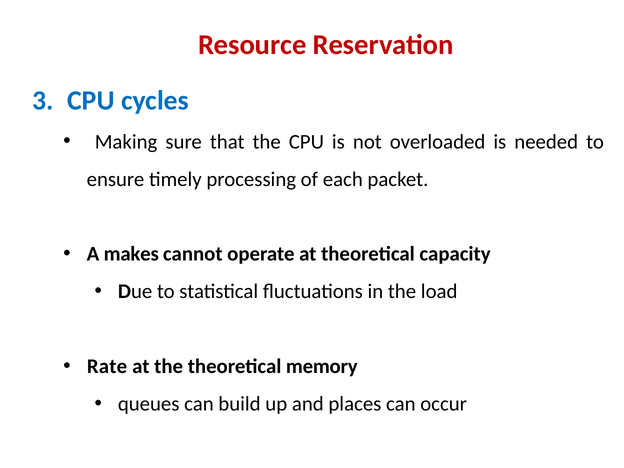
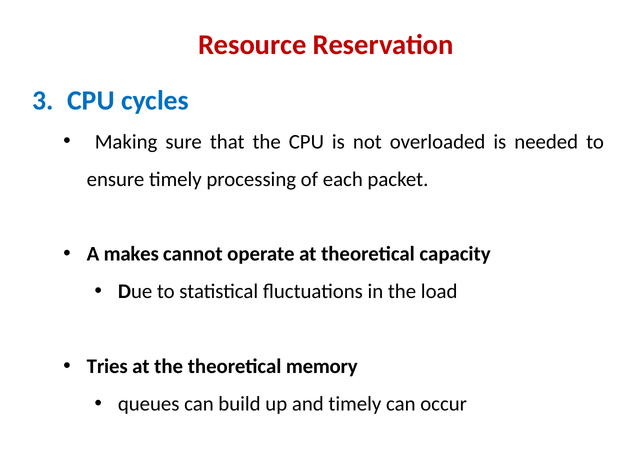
Rate: Rate -> Tries
and places: places -> timely
